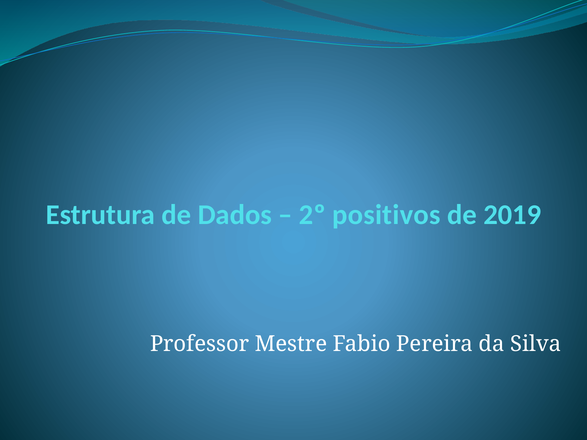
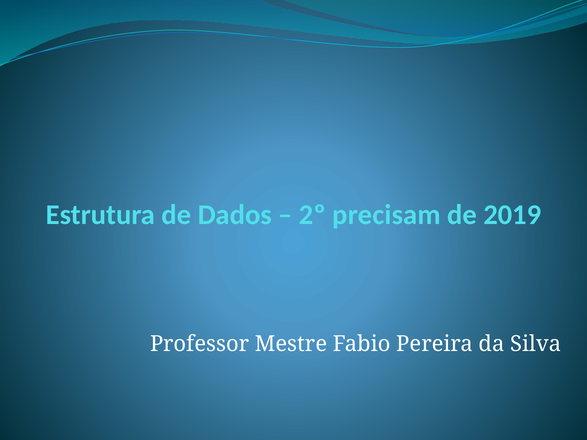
positivos: positivos -> precisam
